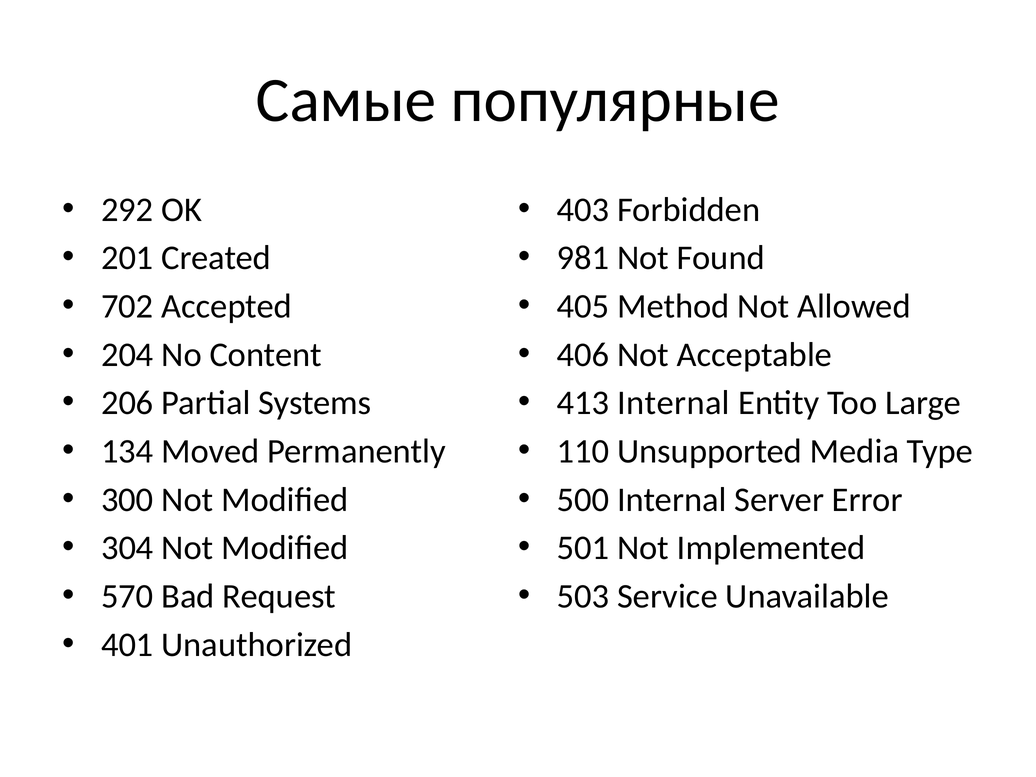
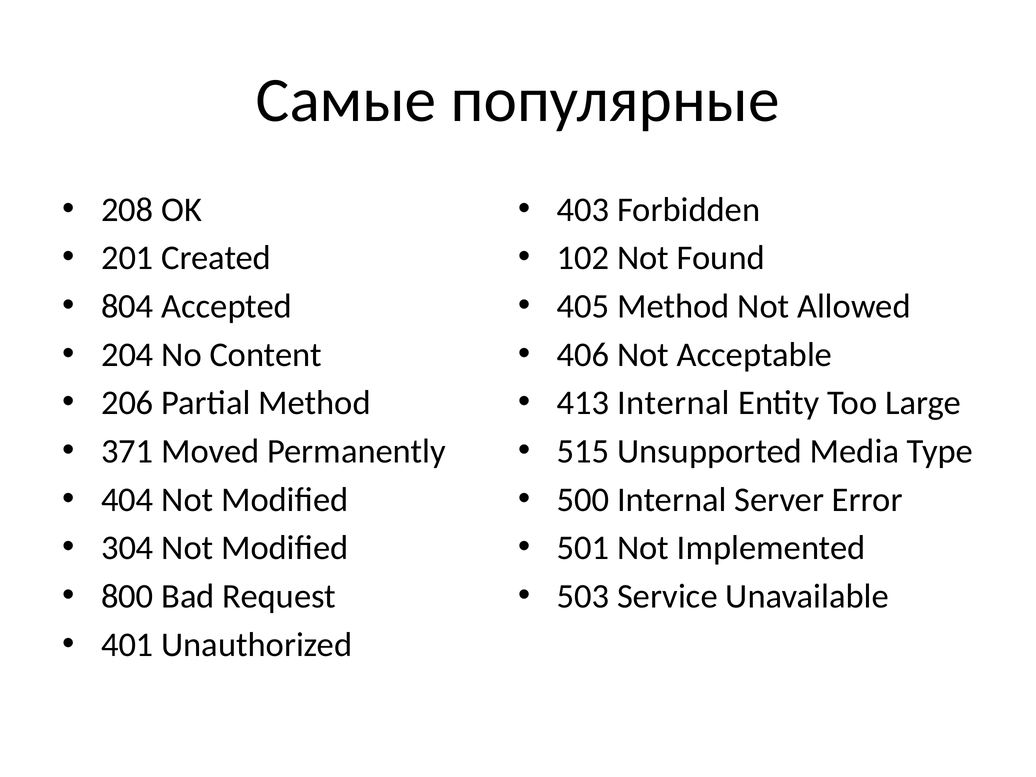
292: 292 -> 208
981: 981 -> 102
702: 702 -> 804
Partial Systems: Systems -> Method
134: 134 -> 371
110: 110 -> 515
300: 300 -> 404
570: 570 -> 800
